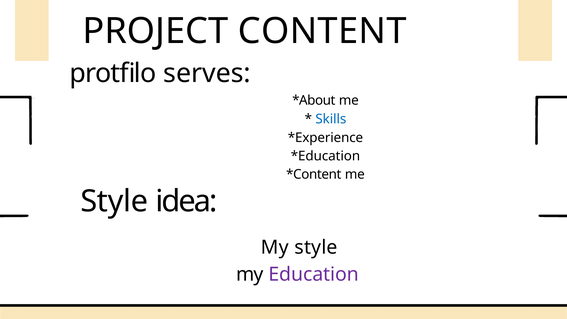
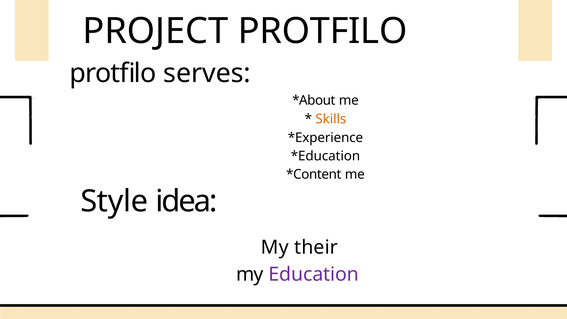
PROJECT CONTENT: CONTENT -> PROTFILO
Skills colour: blue -> orange
My style: style -> their
